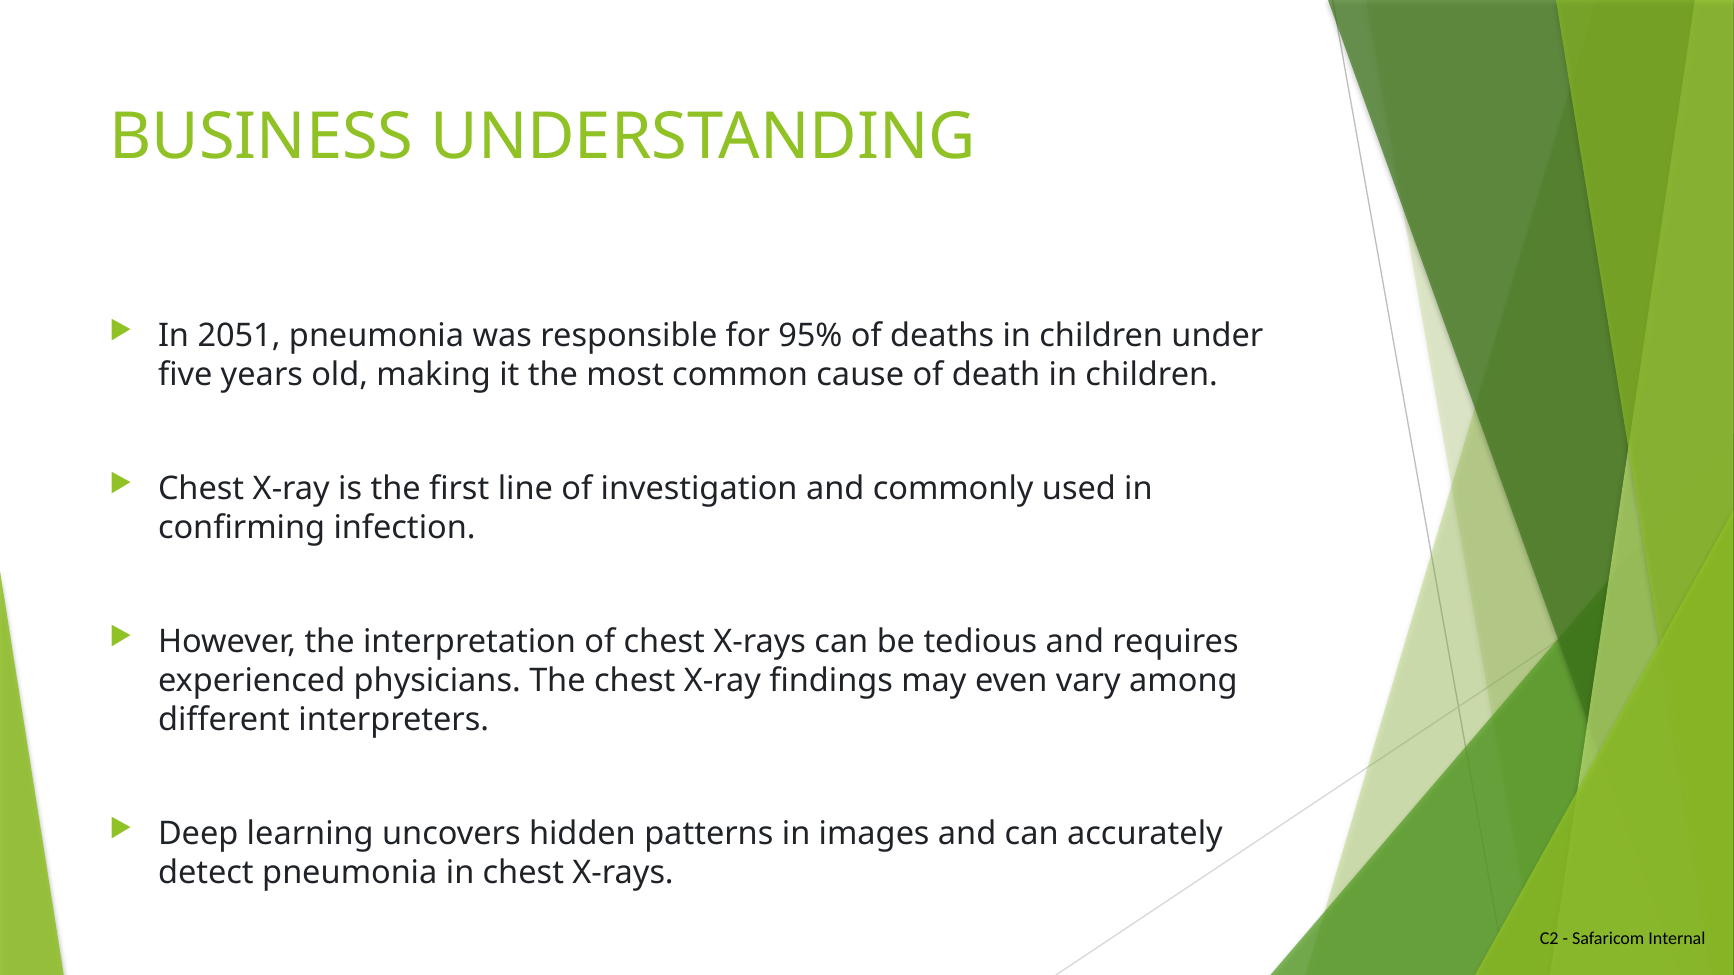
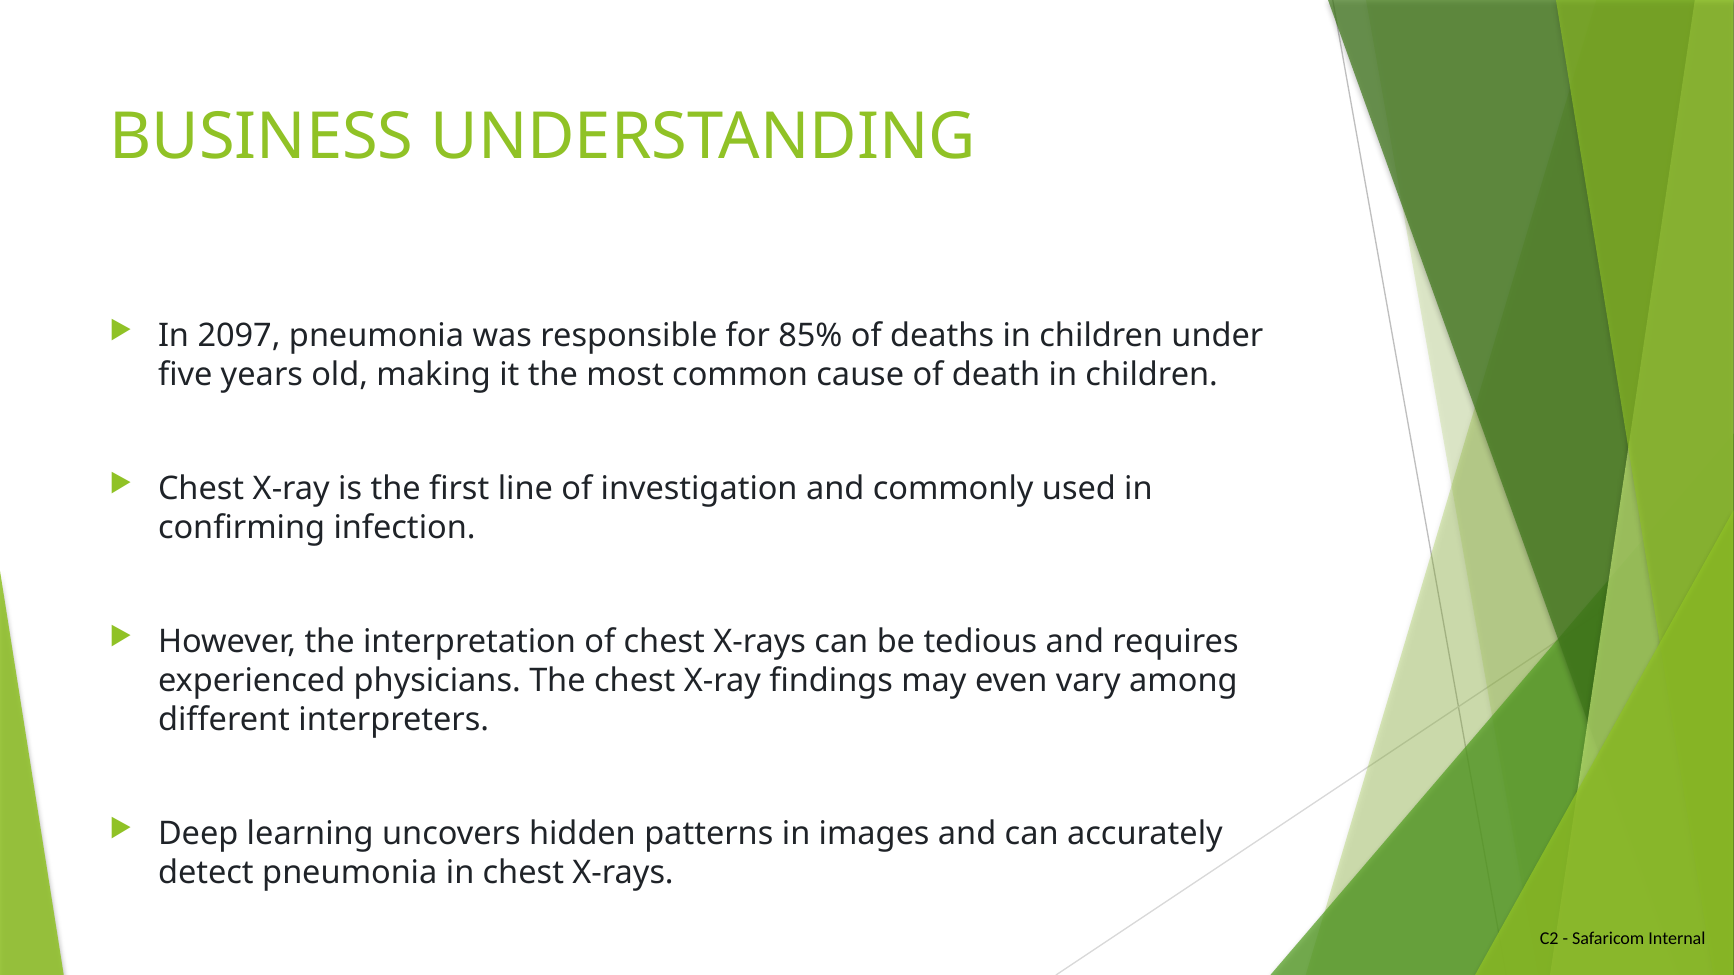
2051: 2051 -> 2097
95%: 95% -> 85%
